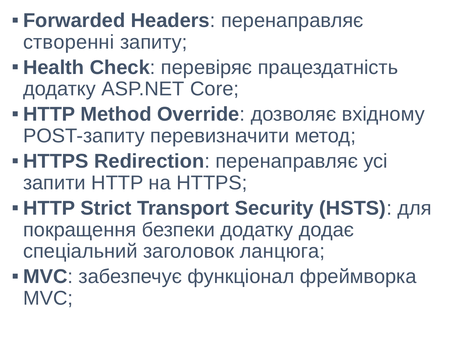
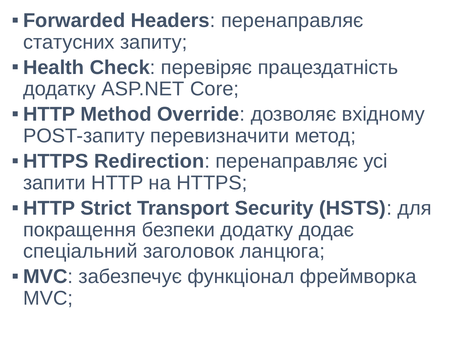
створенні: створенні -> статусних
